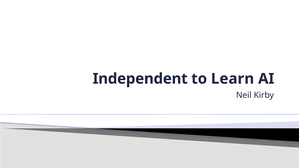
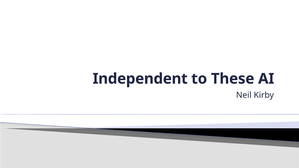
Learn: Learn -> These
